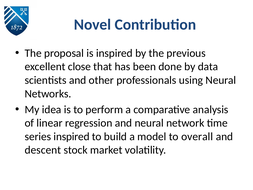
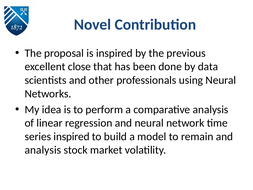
overall: overall -> remain
descent at (43, 150): descent -> analysis
